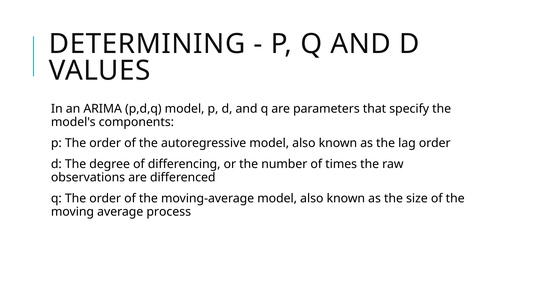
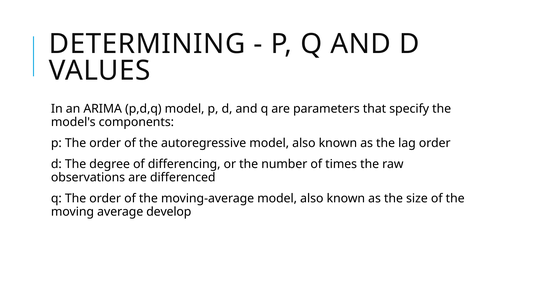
process: process -> develop
